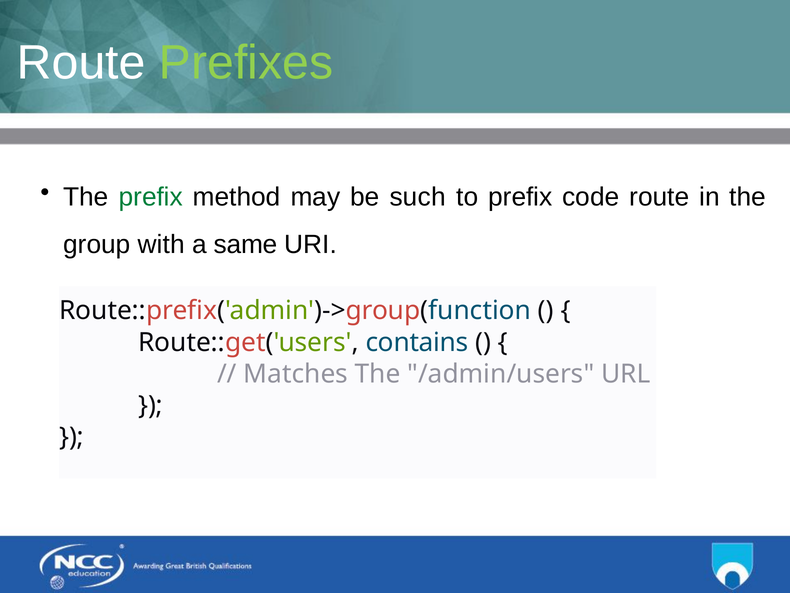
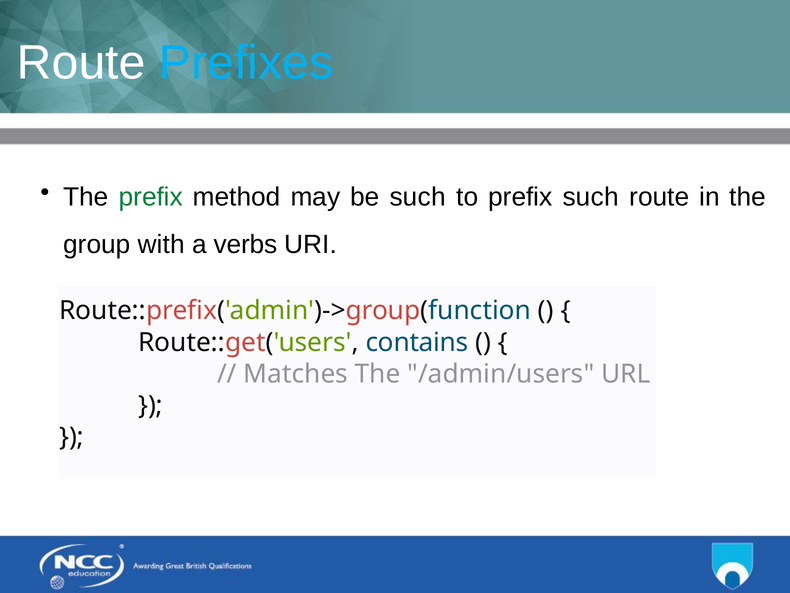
Prefixes colour: light green -> light blue
prefix code: code -> such
same: same -> verbs
